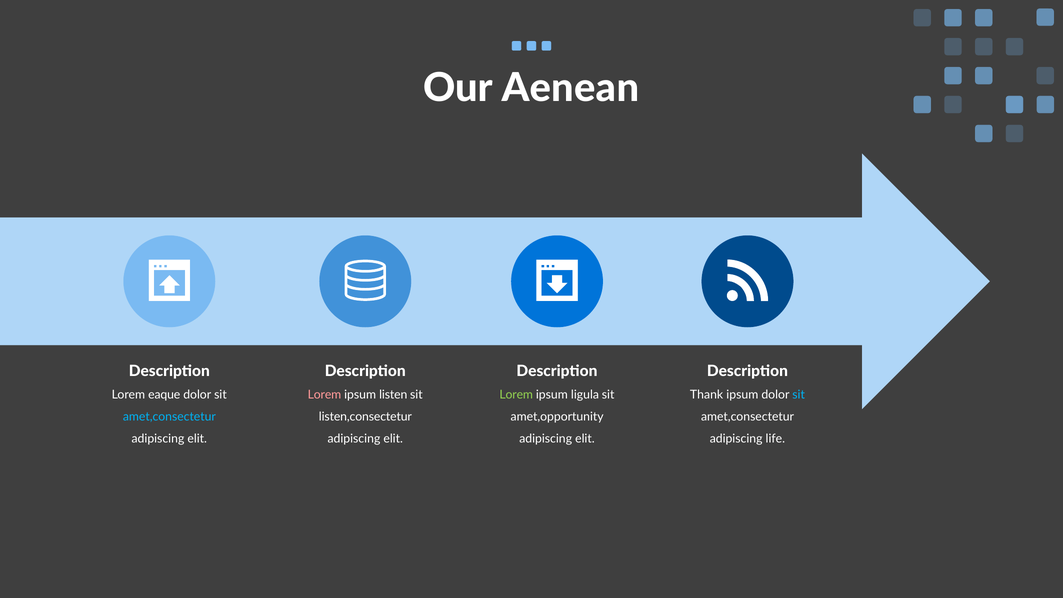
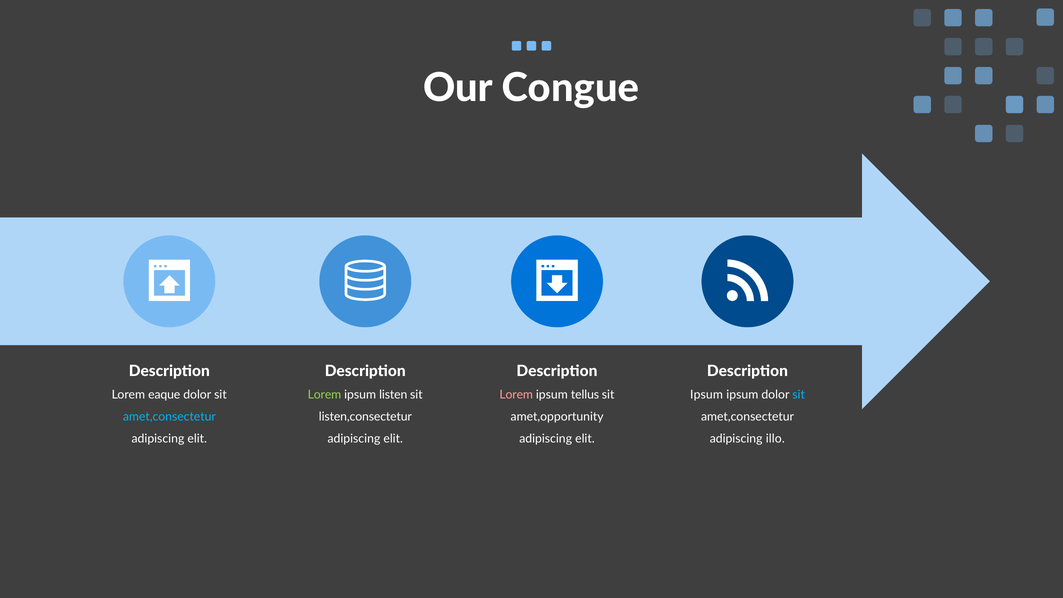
Aenean: Aenean -> Congue
Lorem at (324, 395) colour: pink -> light green
Lorem at (516, 395) colour: light green -> pink
ligula: ligula -> tellus
Thank at (707, 395): Thank -> Ipsum
life: life -> illo
